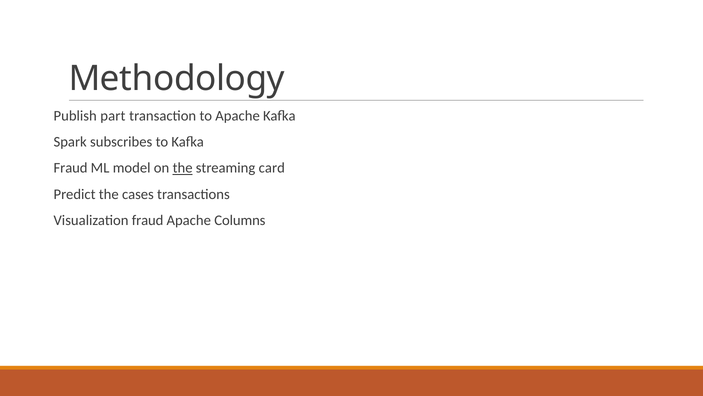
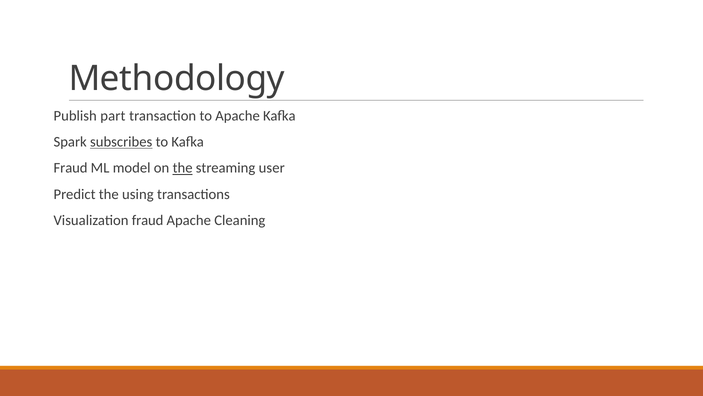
subscribes underline: none -> present
card: card -> user
cases: cases -> using
Columns: Columns -> Cleaning
